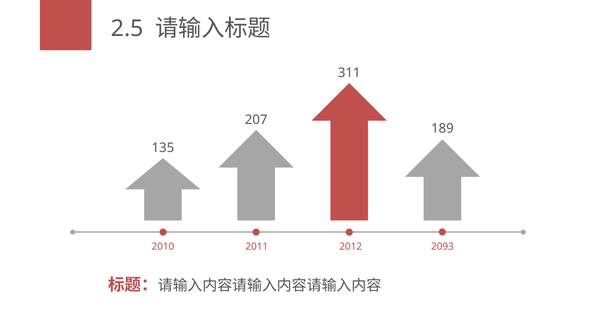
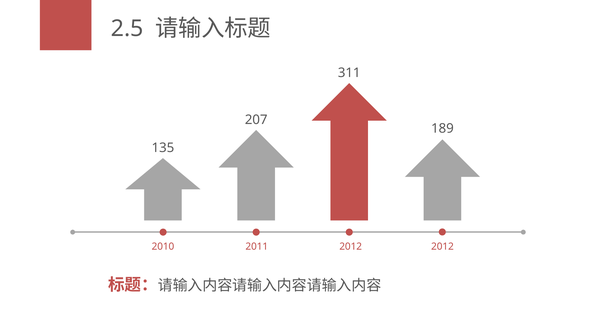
2012 2093: 2093 -> 2012
